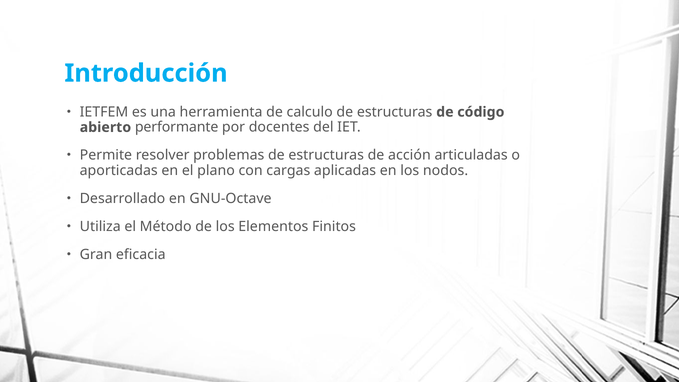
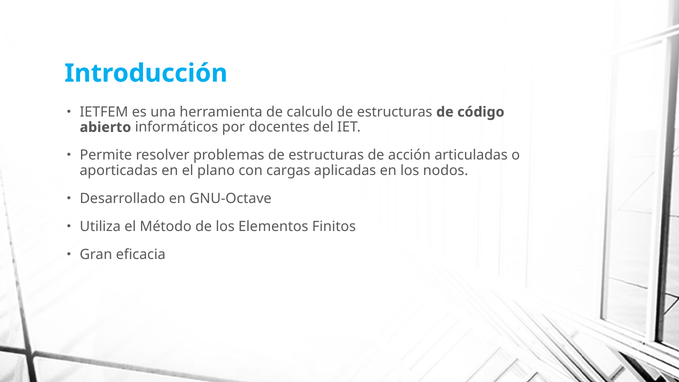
performante: performante -> informáticos
